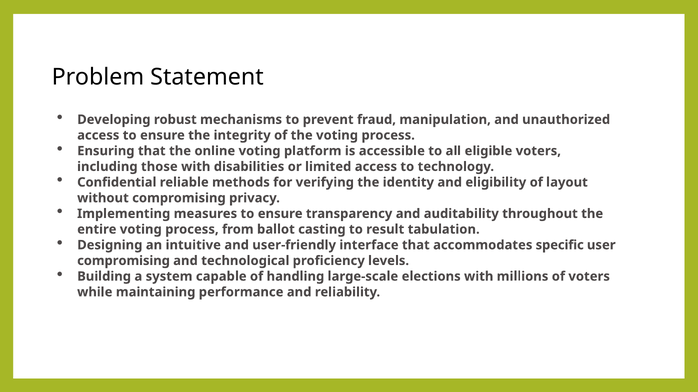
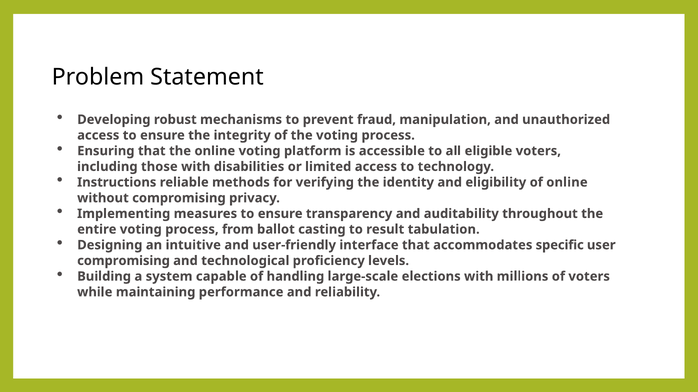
Confidential: Confidential -> Instructions
of layout: layout -> online
